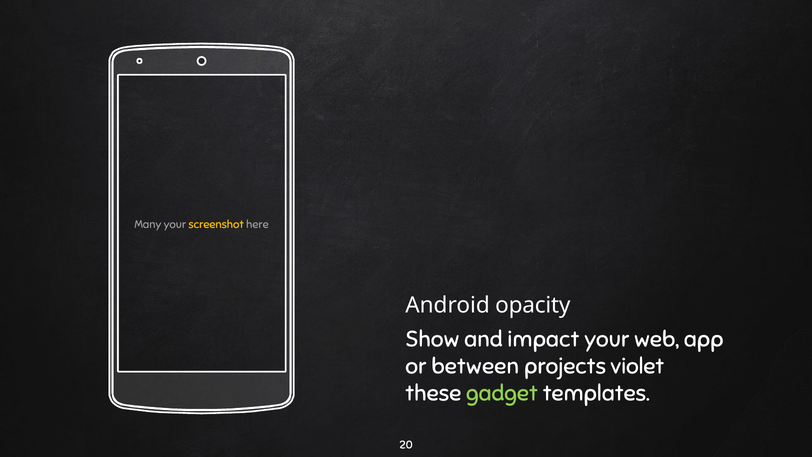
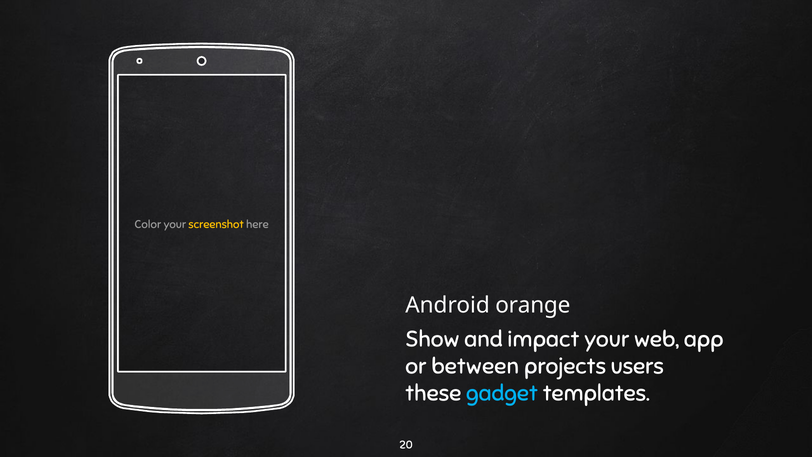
Many: Many -> Color
opacity: opacity -> orange
violet: violet -> users
gadget colour: light green -> light blue
